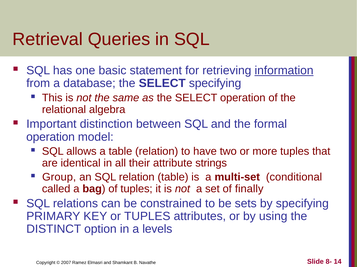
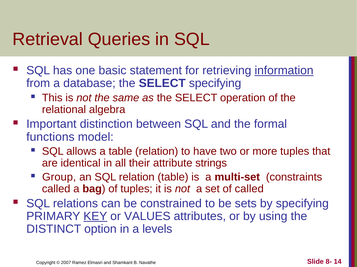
operation at (51, 137): operation -> functions
conditional: conditional -> constraints
of finally: finally -> called
KEY underline: none -> present
or TUPLES: TUPLES -> VALUES
